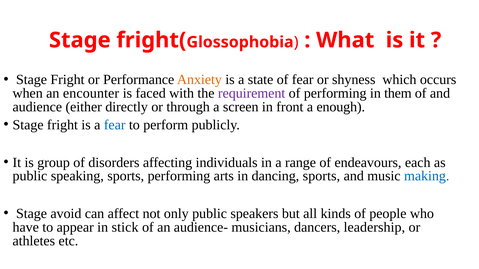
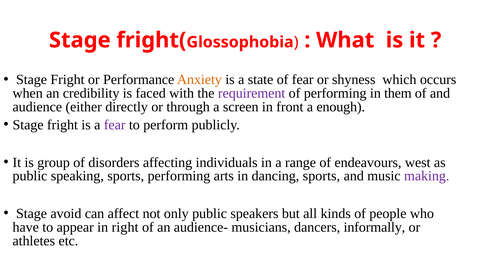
encounter: encounter -> credibility
fear at (115, 125) colour: blue -> purple
each: each -> west
making colour: blue -> purple
stick: stick -> right
leadership: leadership -> informally
